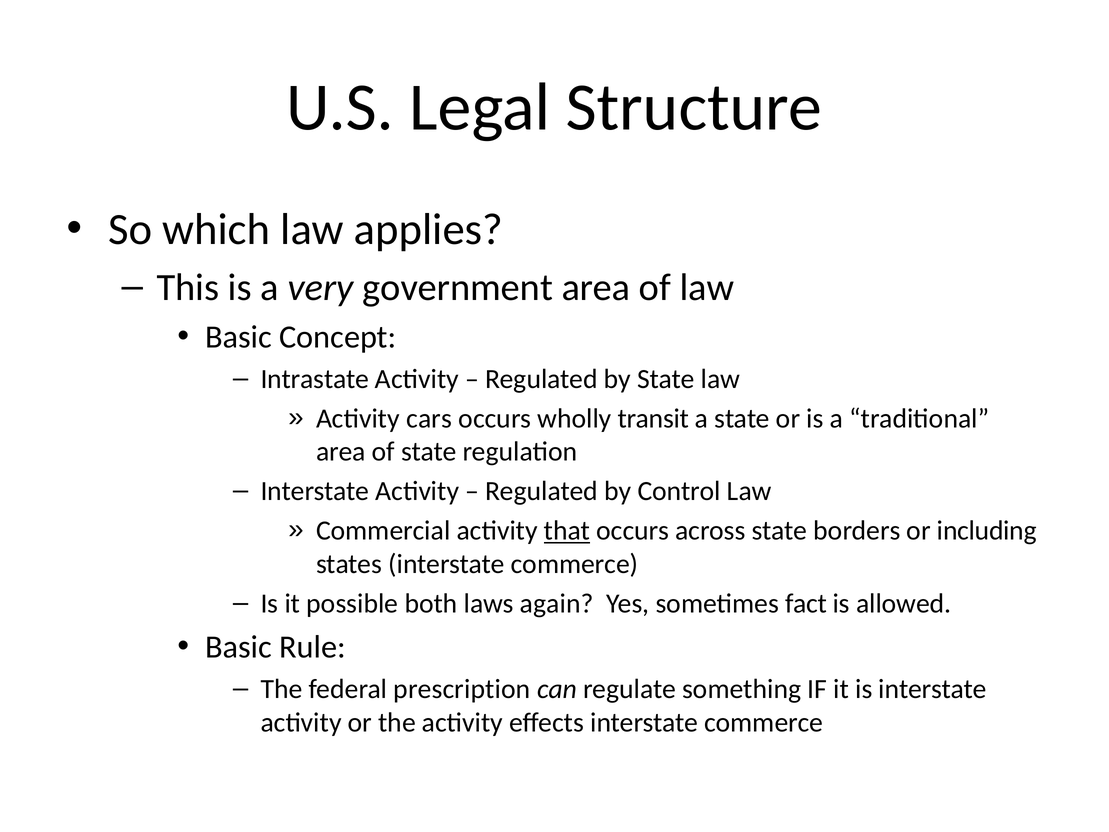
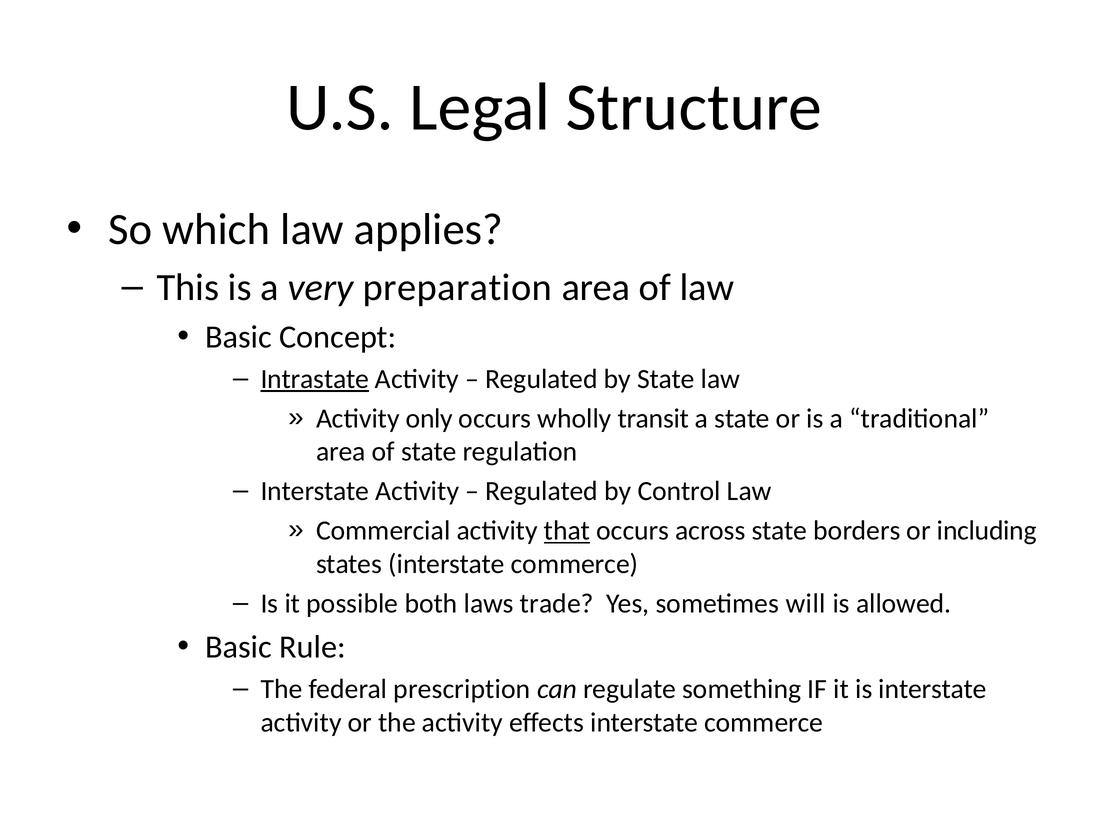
government: government -> preparation
Intrastate underline: none -> present
cars: cars -> only
again: again -> trade
fact: fact -> will
